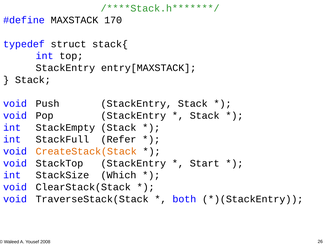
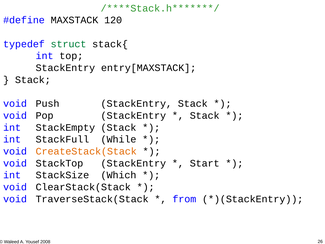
170: 170 -> 120
struct colour: black -> green
Refer: Refer -> While
both: both -> from
